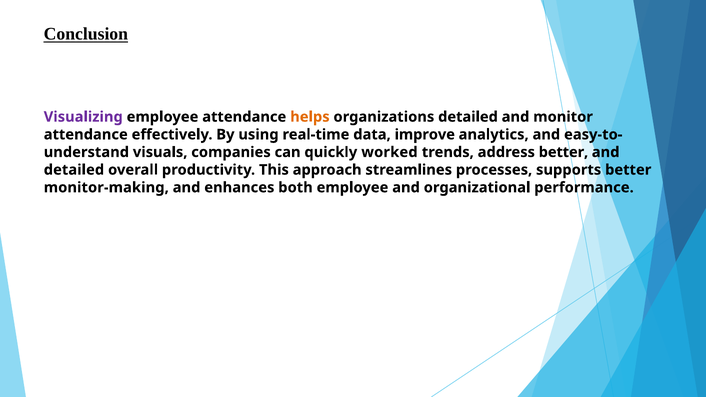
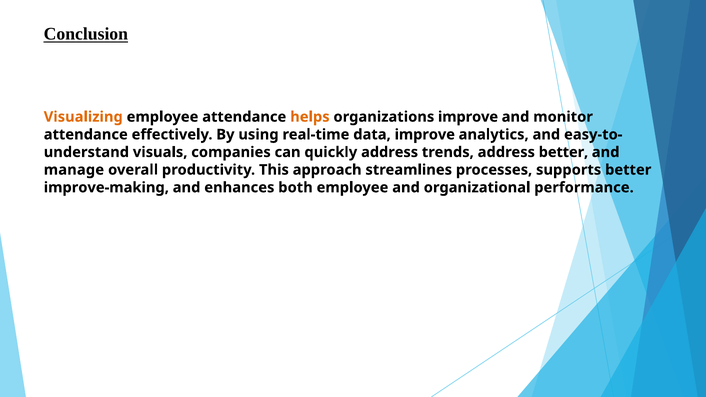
Visualizing colour: purple -> orange
organizations detailed: detailed -> improve
quickly worked: worked -> address
detailed at (74, 170): detailed -> manage
monitor-making: monitor-making -> improve-making
